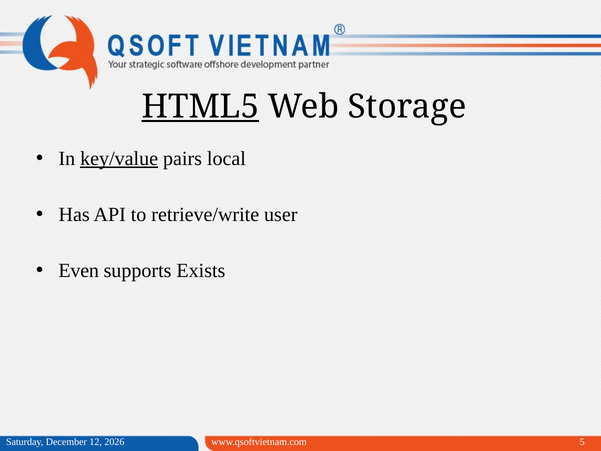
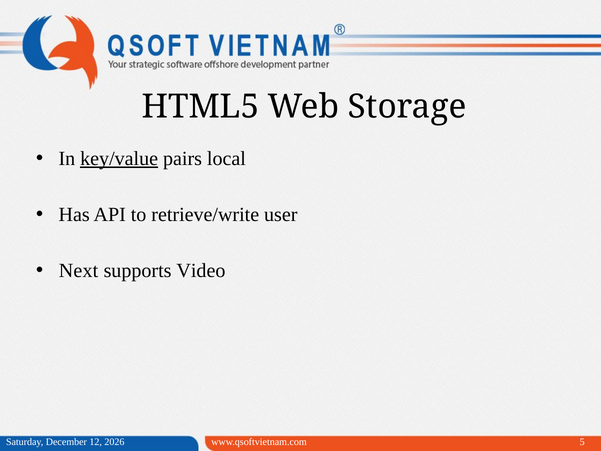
HTML5 underline: present -> none
Even: Even -> Next
Exists: Exists -> Video
